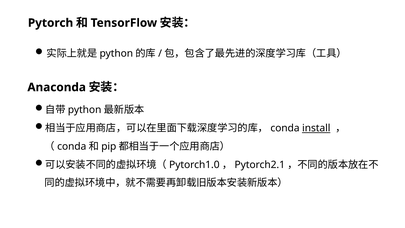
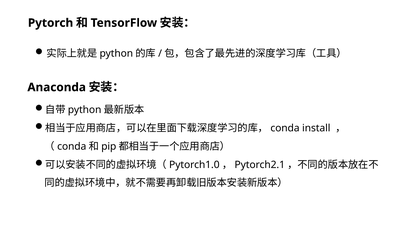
install underline: present -> none
